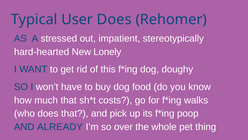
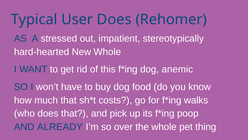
New Lonely: Lonely -> Whole
doughy: doughy -> anemic
